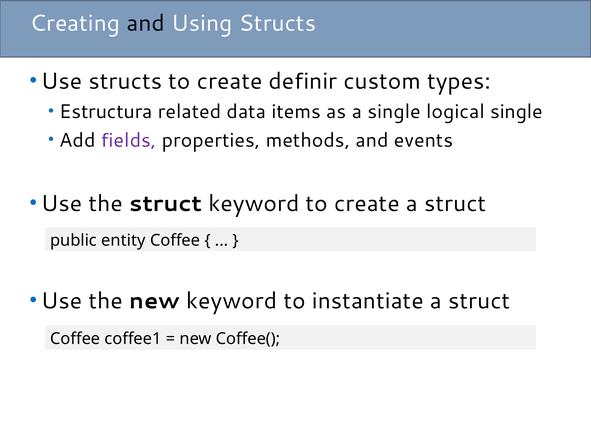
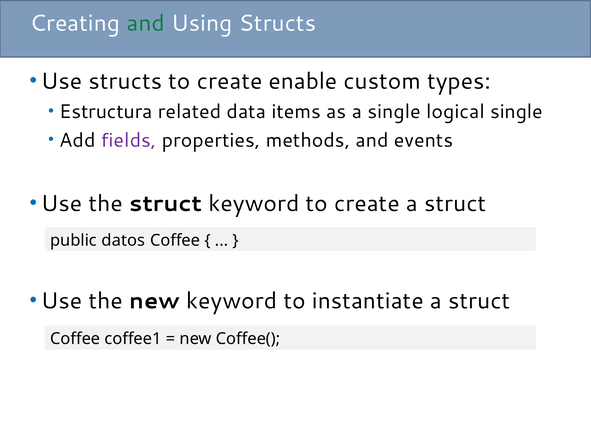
and at (146, 23) colour: black -> green
definir: definir -> enable
entity: entity -> datos
